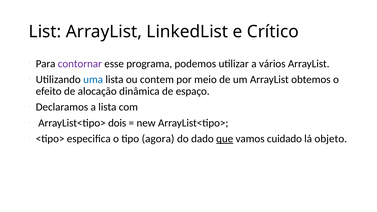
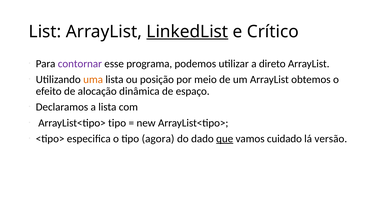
LinkedList underline: none -> present
vários: vários -> direto
uma colour: blue -> orange
contem: contem -> posição
ArrayList<tipo> dois: dois -> tipo
objeto: objeto -> versão
